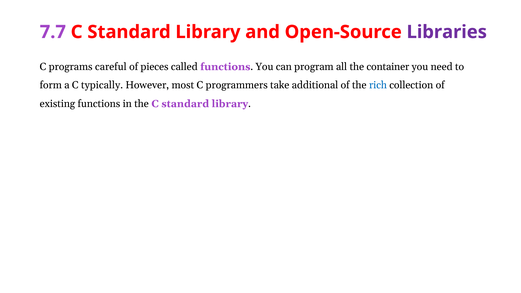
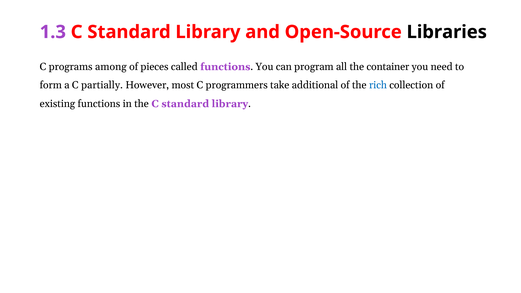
7.7: 7.7 -> 1.3
Libraries colour: purple -> black
careful: careful -> among
typically: typically -> partially
